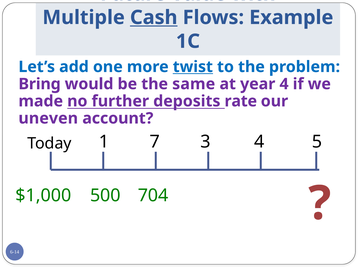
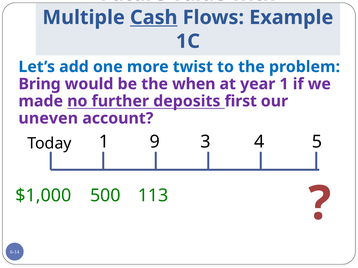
twist underline: present -> none
same: same -> when
year 4: 4 -> 1
rate: rate -> first
7: 7 -> 9
704: 704 -> 113
